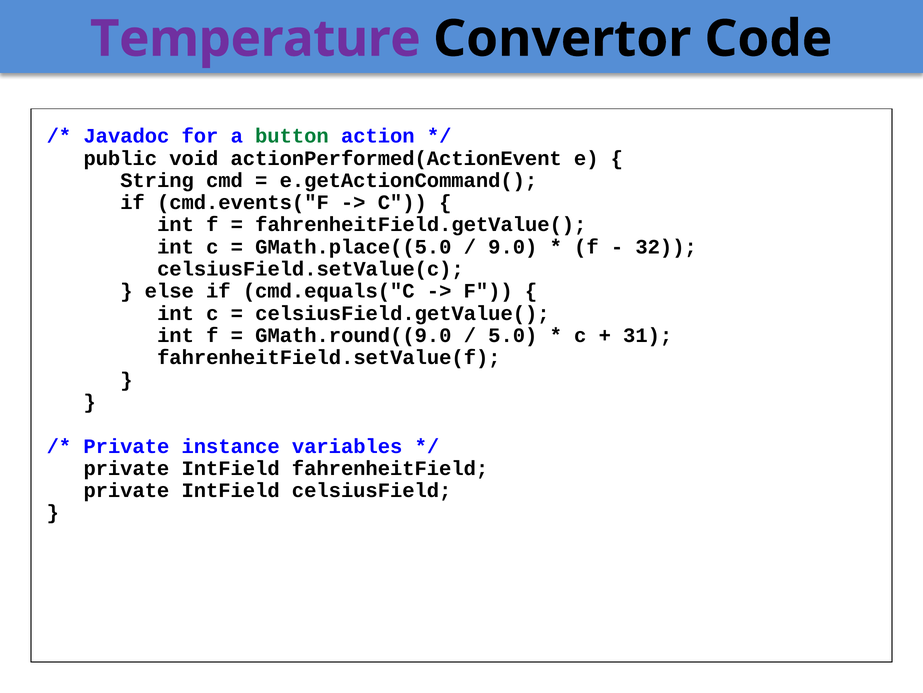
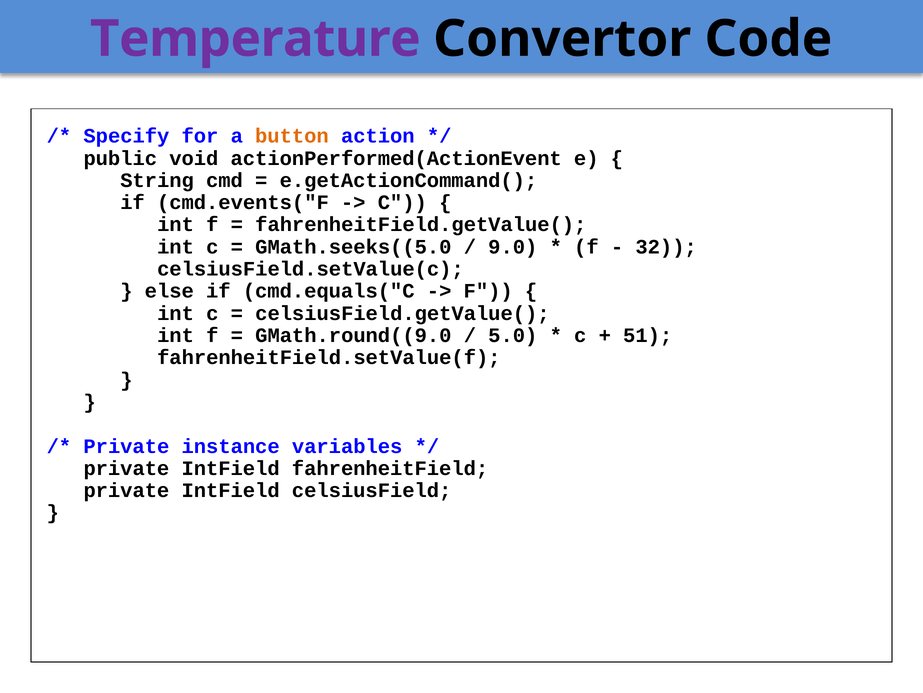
Javadoc: Javadoc -> Specify
button colour: green -> orange
GMath.place((5.0: GMath.place((5.0 -> GMath.seeks((5.0
31: 31 -> 51
